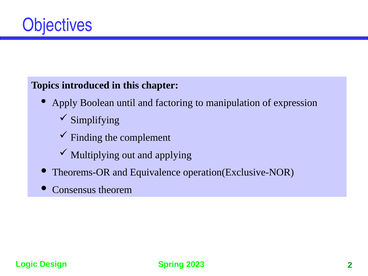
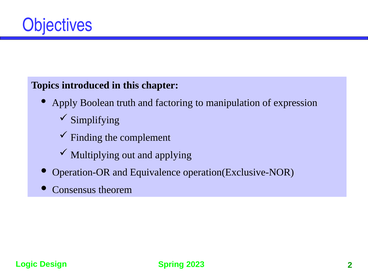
until: until -> truth
Theorems-OR: Theorems-OR -> Operation-OR
